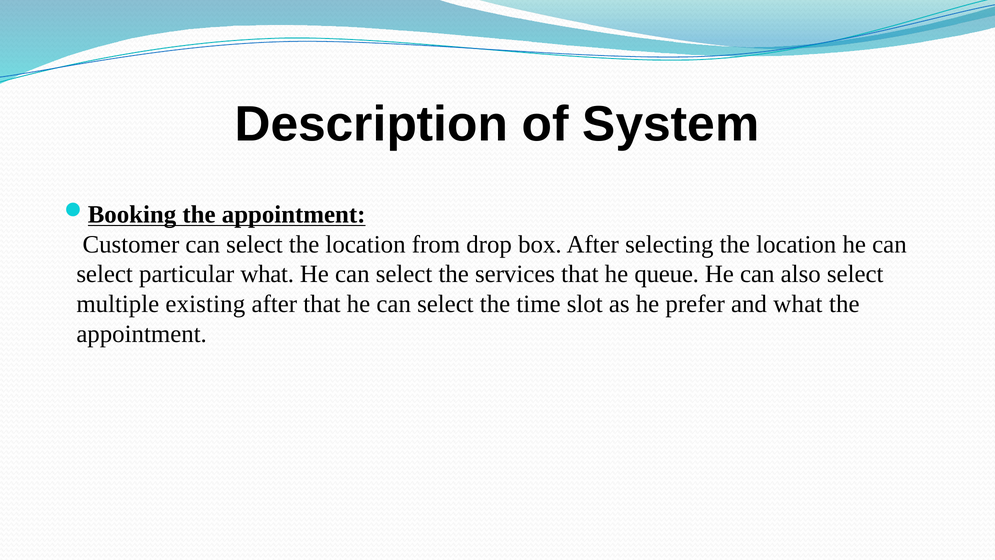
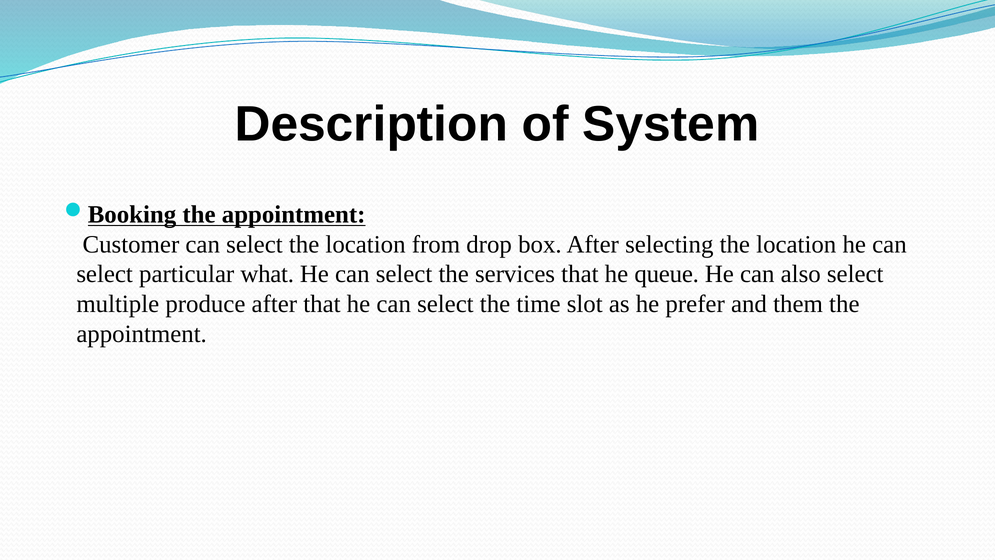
existing: existing -> produce
and what: what -> them
